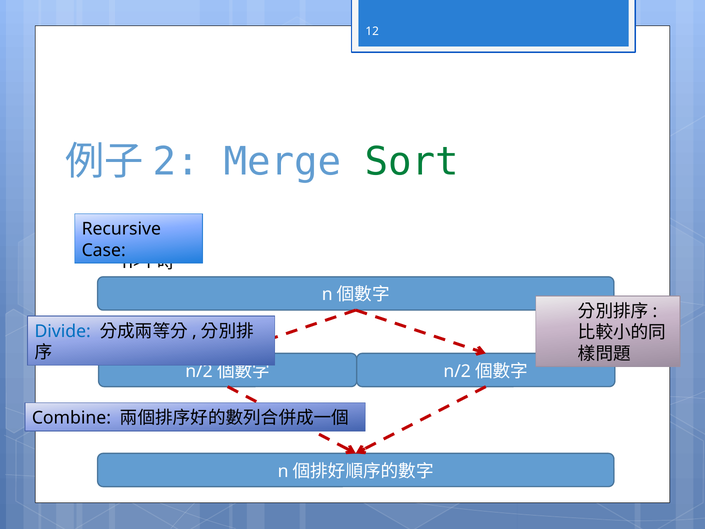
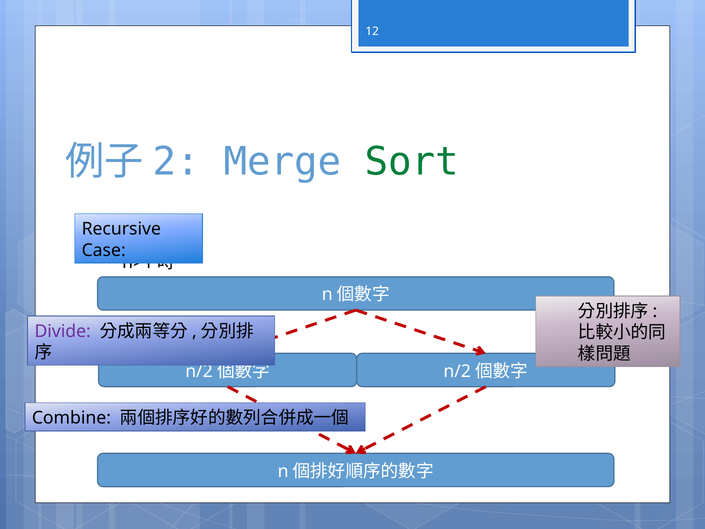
Divide colour: blue -> purple
